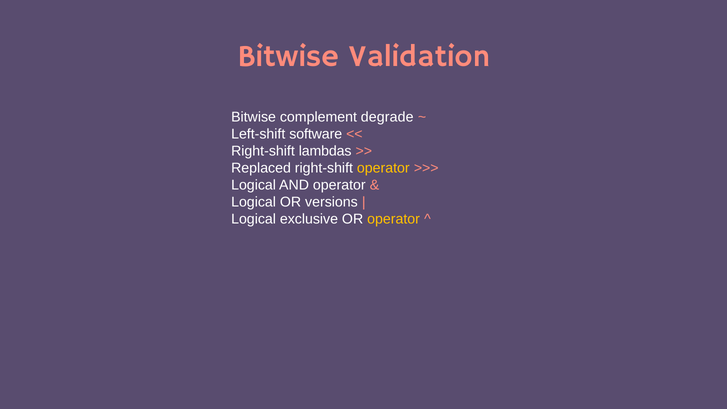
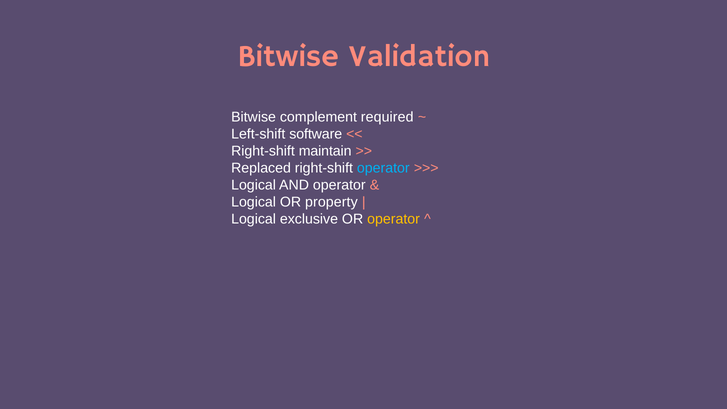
degrade: degrade -> required
lambdas: lambdas -> maintain
operator at (383, 168) colour: yellow -> light blue
versions: versions -> property
